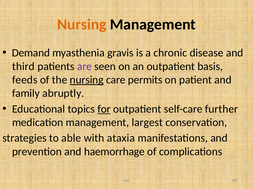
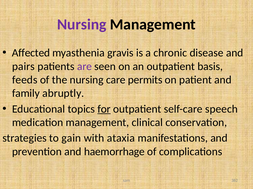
Nursing at (82, 24) colour: orange -> purple
Demand: Demand -> Affected
third: third -> pairs
nursing at (87, 80) underline: present -> none
further: further -> speech
largest: largest -> clinical
able: able -> gain
